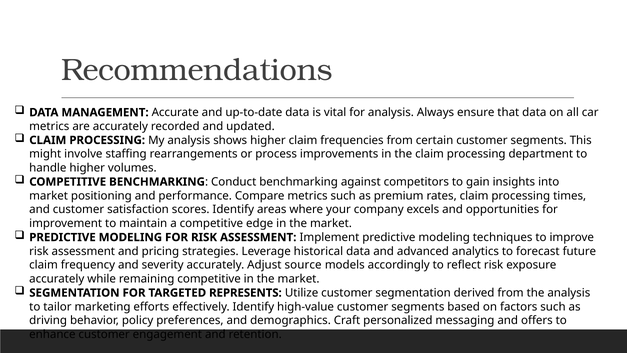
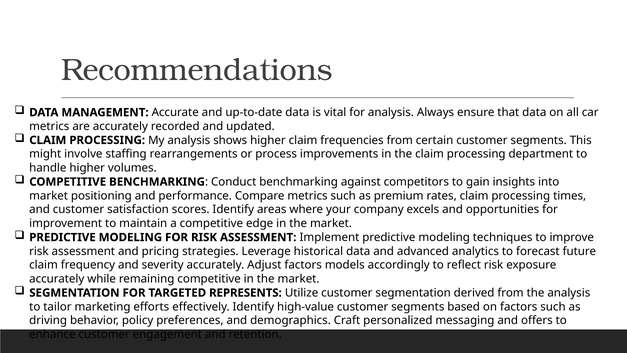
Adjust source: source -> factors
